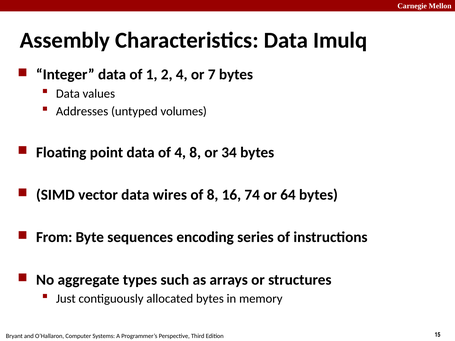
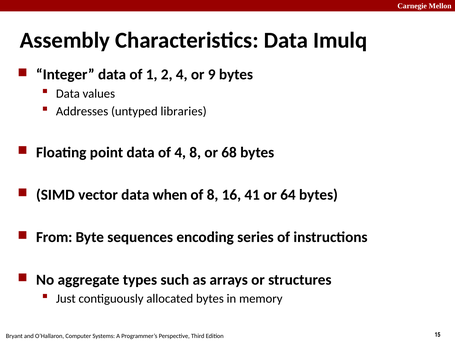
7: 7 -> 9
volumes: volumes -> libraries
34: 34 -> 68
wires: wires -> when
74: 74 -> 41
